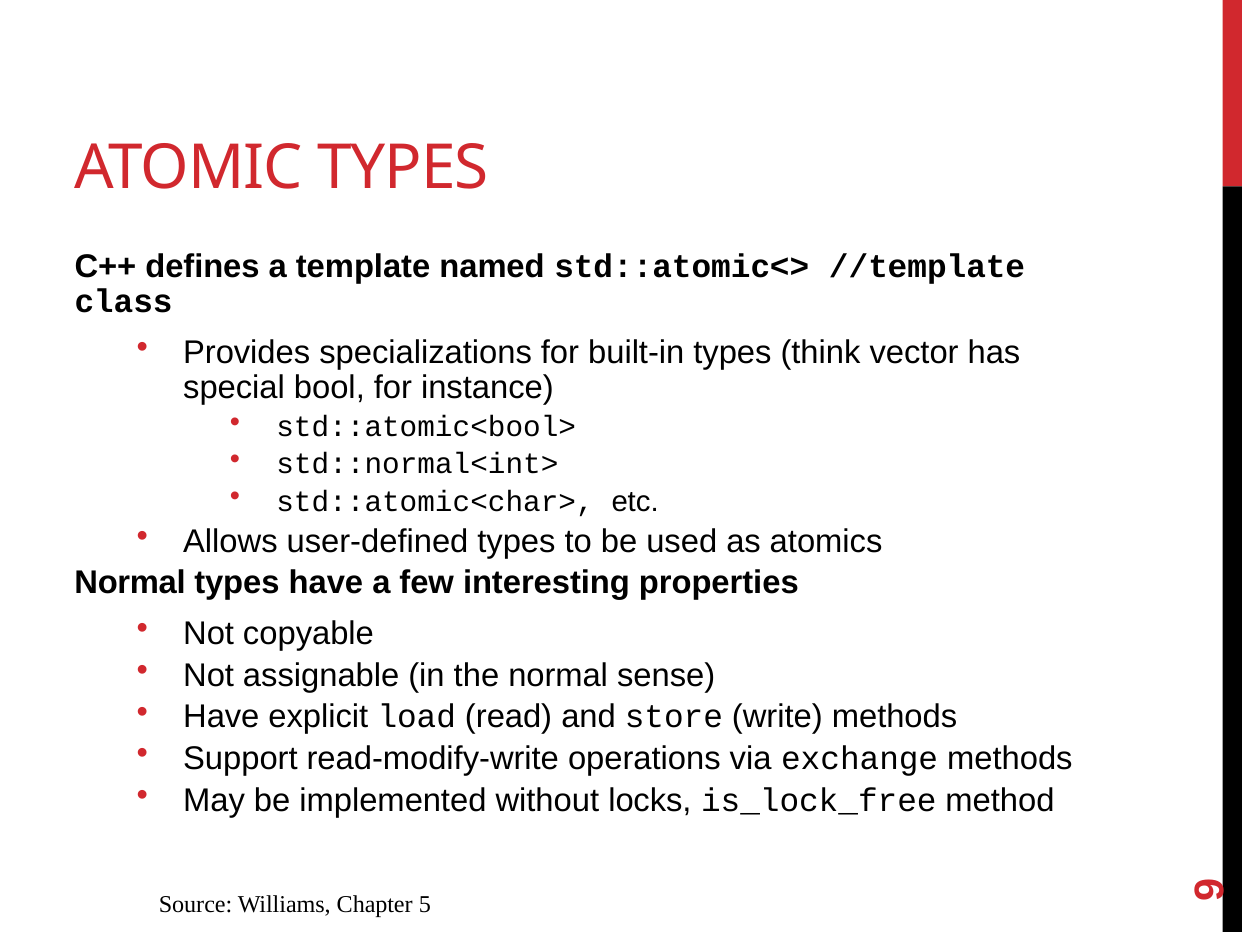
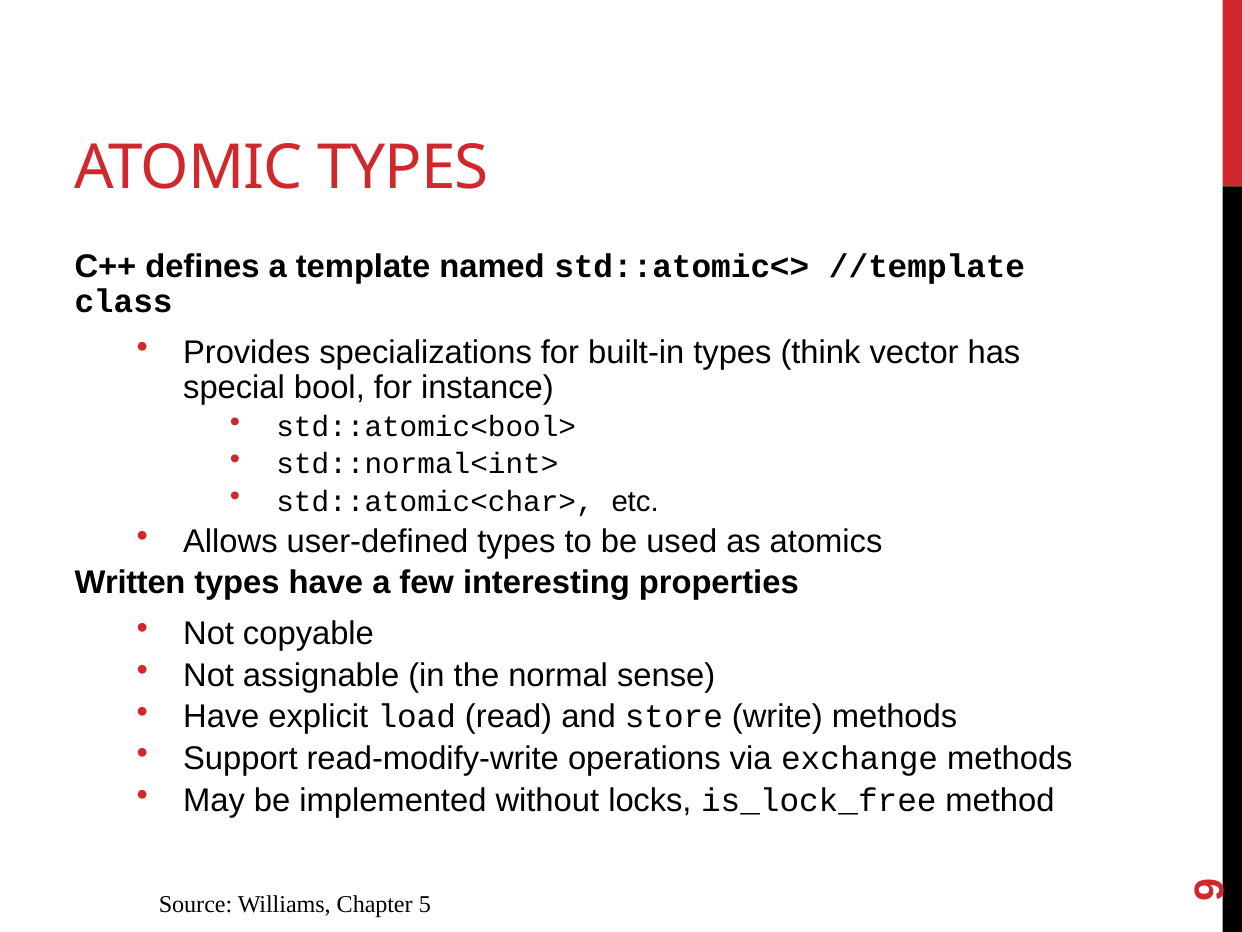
Normal at (130, 583): Normal -> Written
